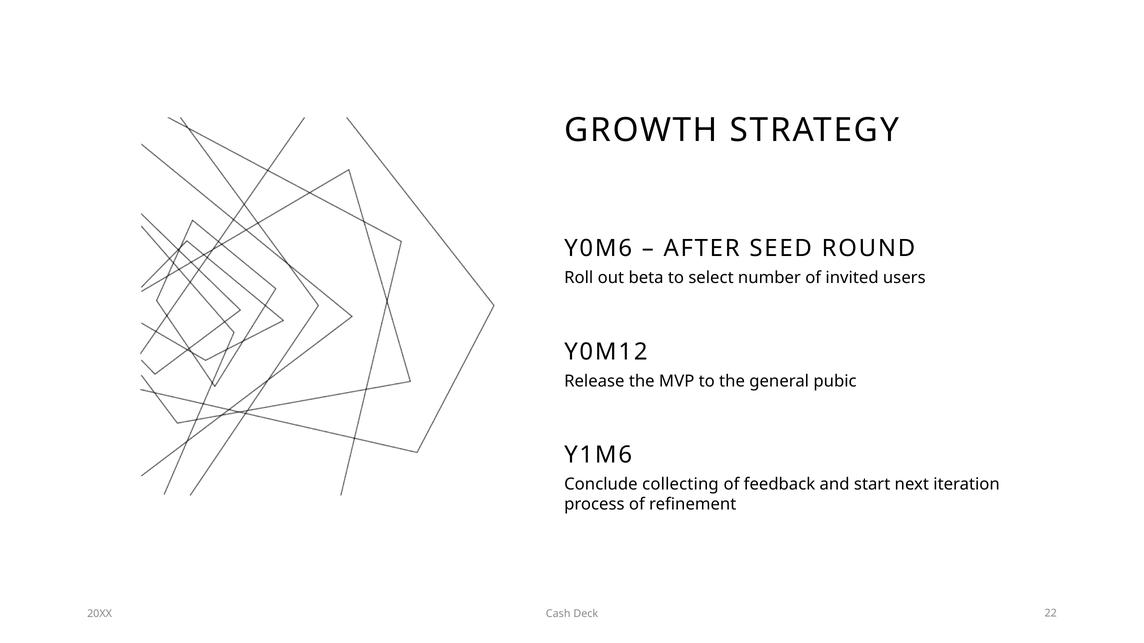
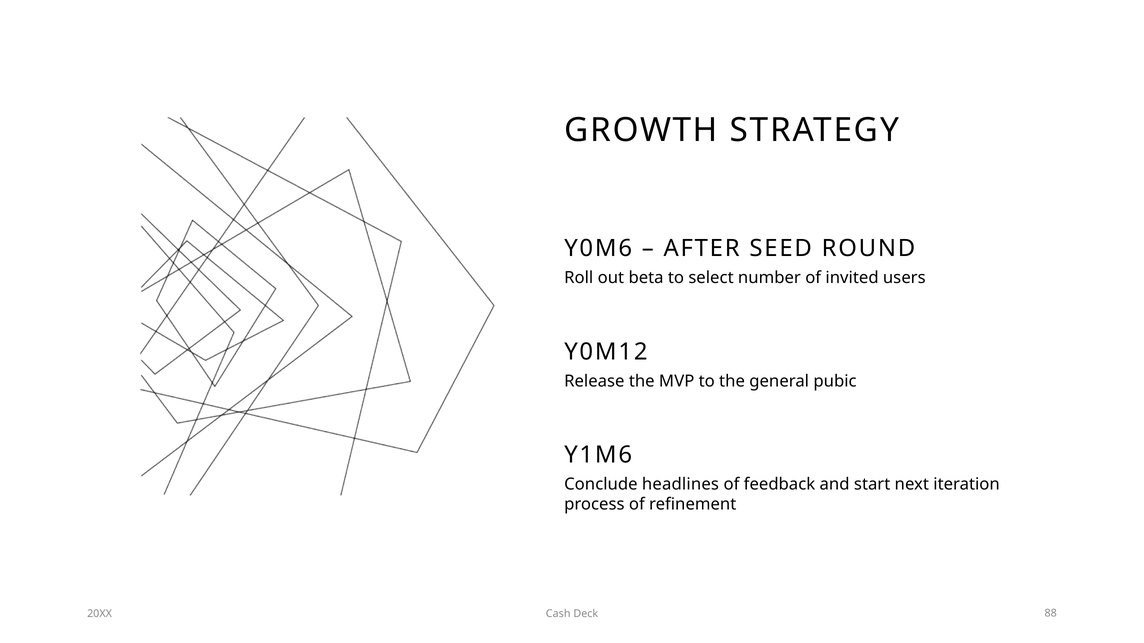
collecting: collecting -> headlines
22: 22 -> 88
